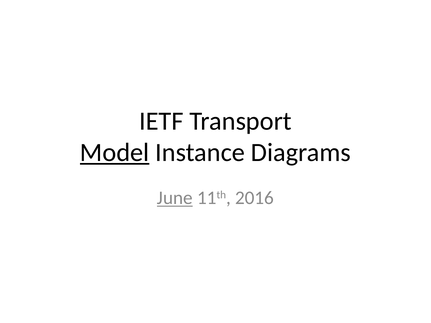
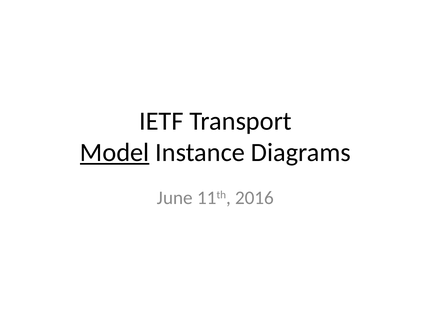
June underline: present -> none
